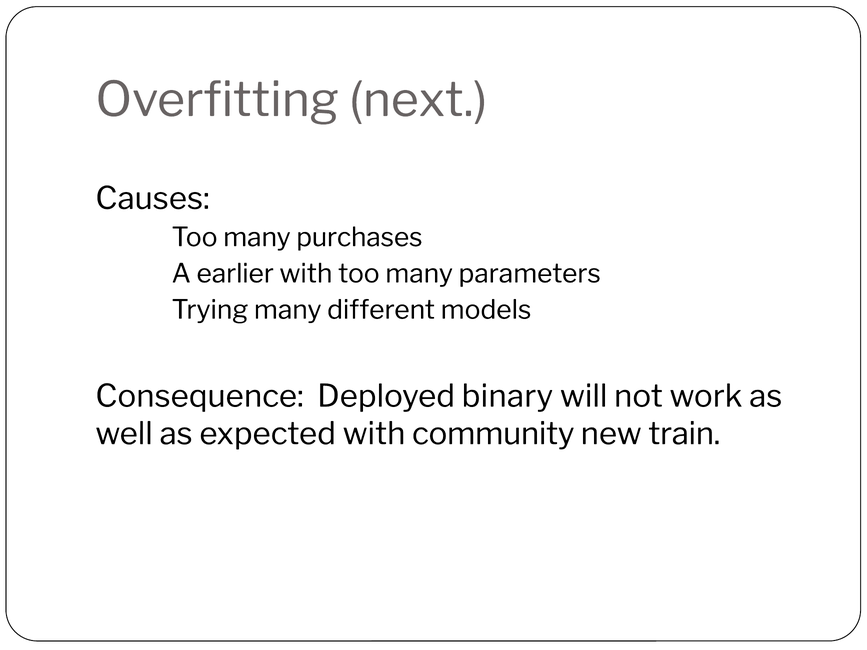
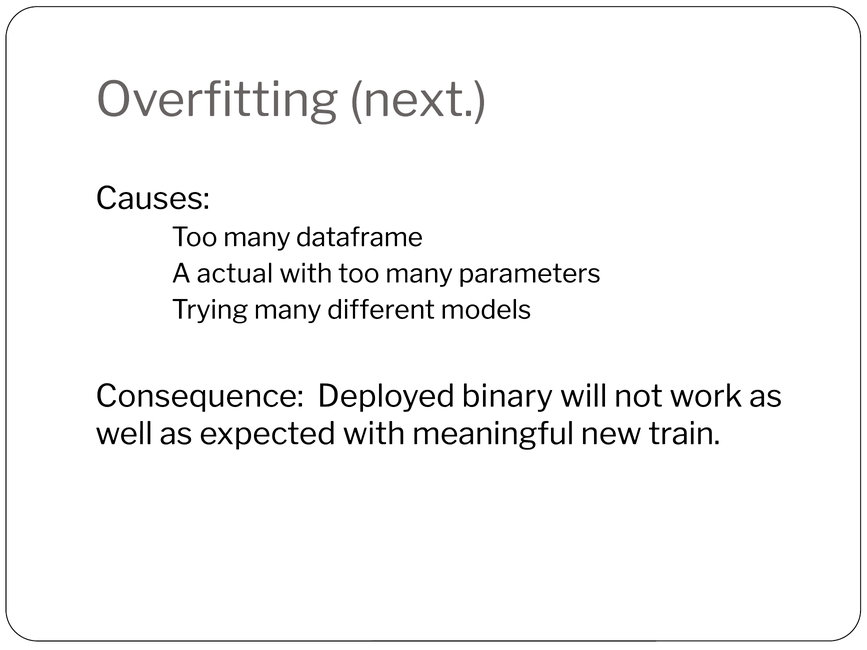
purchases: purchases -> dataframe
earlier: earlier -> actual
community: community -> meaningful
